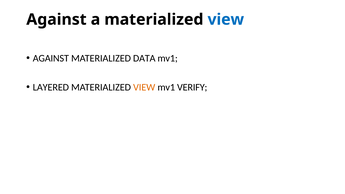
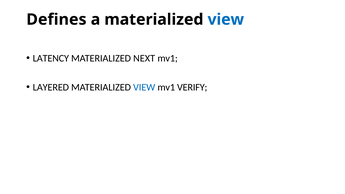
Against at (56, 19): Against -> Defines
AGAINST at (51, 58): AGAINST -> LATENCY
DATA: DATA -> NEXT
VIEW at (144, 87) colour: orange -> blue
